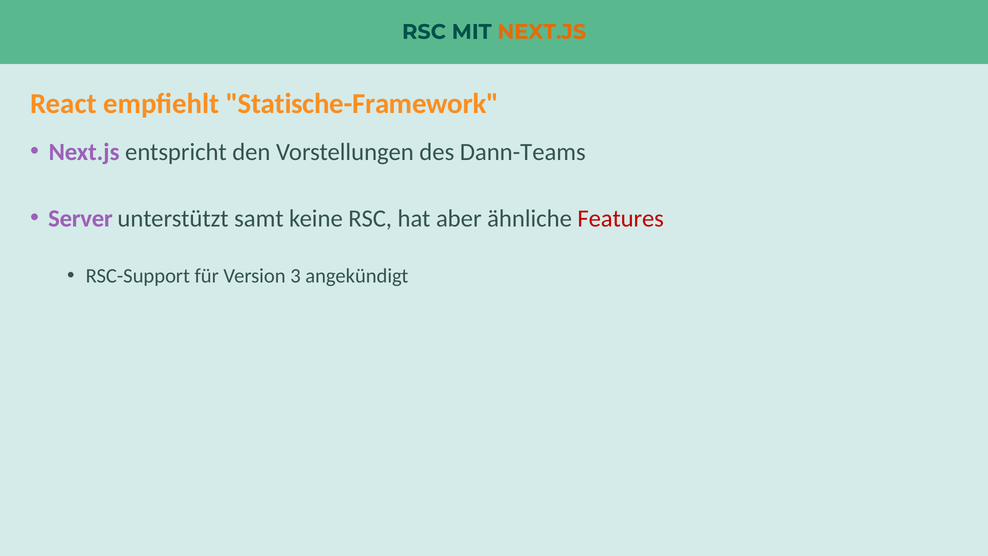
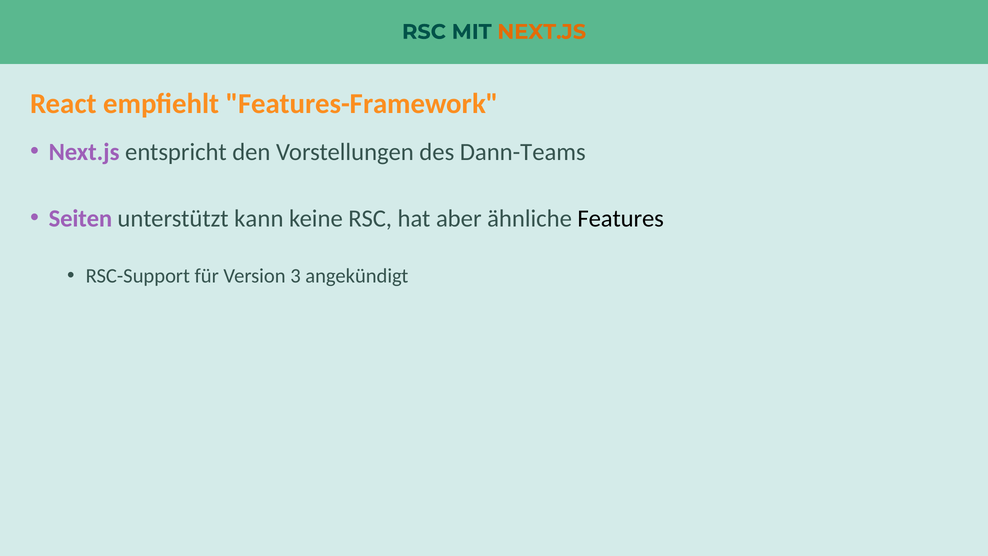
Statische-Framework: Statische-Framework -> Features-Framework
Server: Server -> Seiten
samt: samt -> kann
Features colour: red -> black
